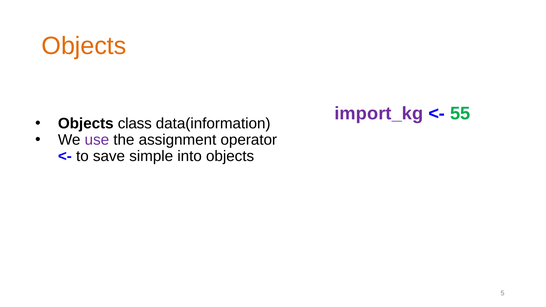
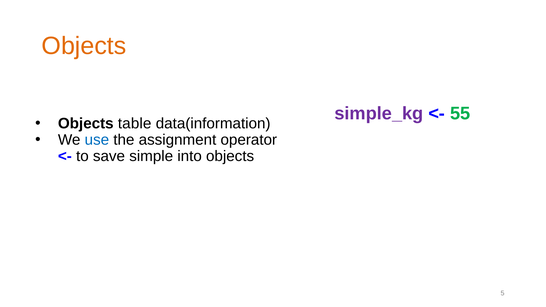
import_kg: import_kg -> simple_kg
class: class -> table
use colour: purple -> blue
